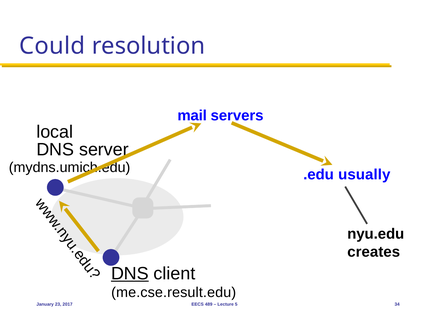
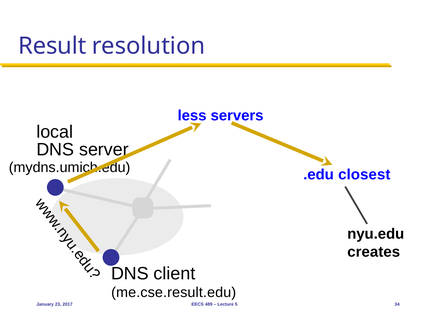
Could: Could -> Result
mail: mail -> less
usually: usually -> closest
DNS at (130, 273) underline: present -> none
